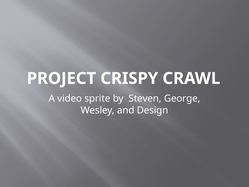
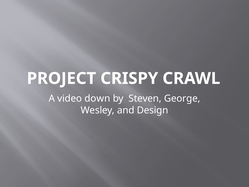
sprite: sprite -> down
